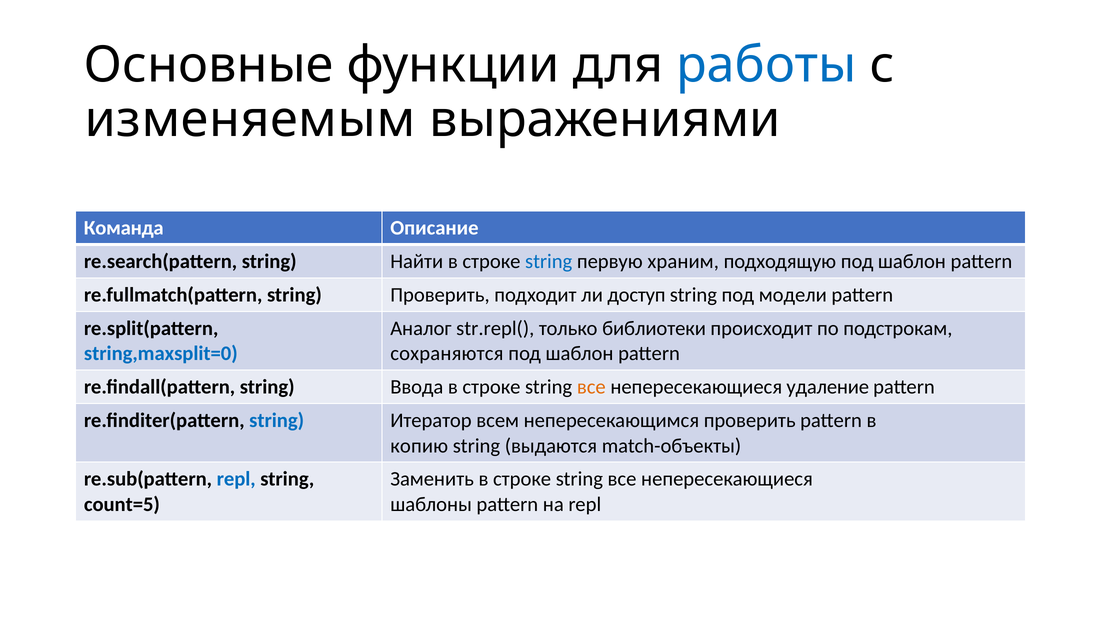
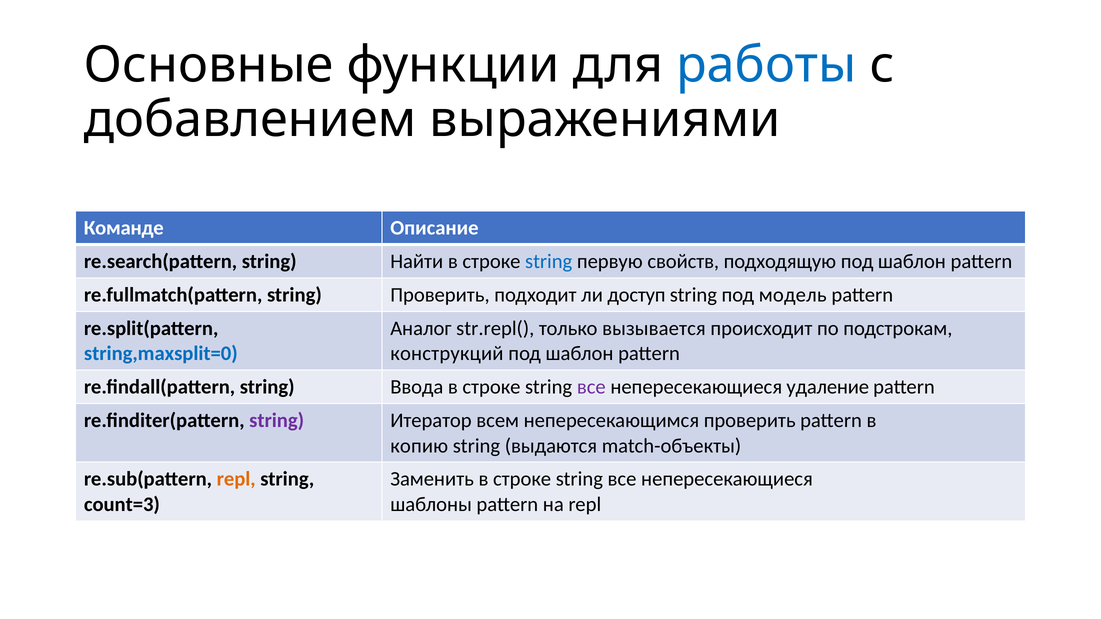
изменяемым: изменяемым -> добавлением
Команда: Команда -> Команде
храним: храним -> свойств
модели: модели -> модель
библиотеки: библиотеки -> вызывается
сохраняются: сохраняются -> конструкций
все at (591, 387) colour: orange -> purple
string at (277, 421) colour: blue -> purple
repl at (236, 479) colour: blue -> orange
count=5: count=5 -> count=3
